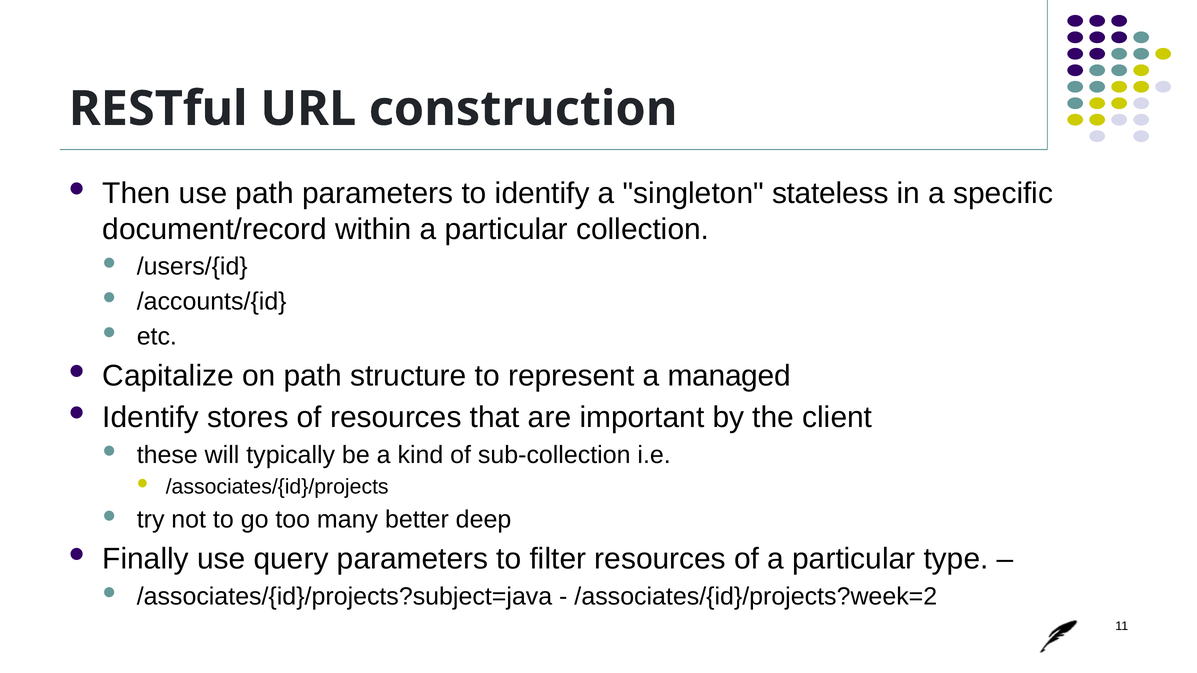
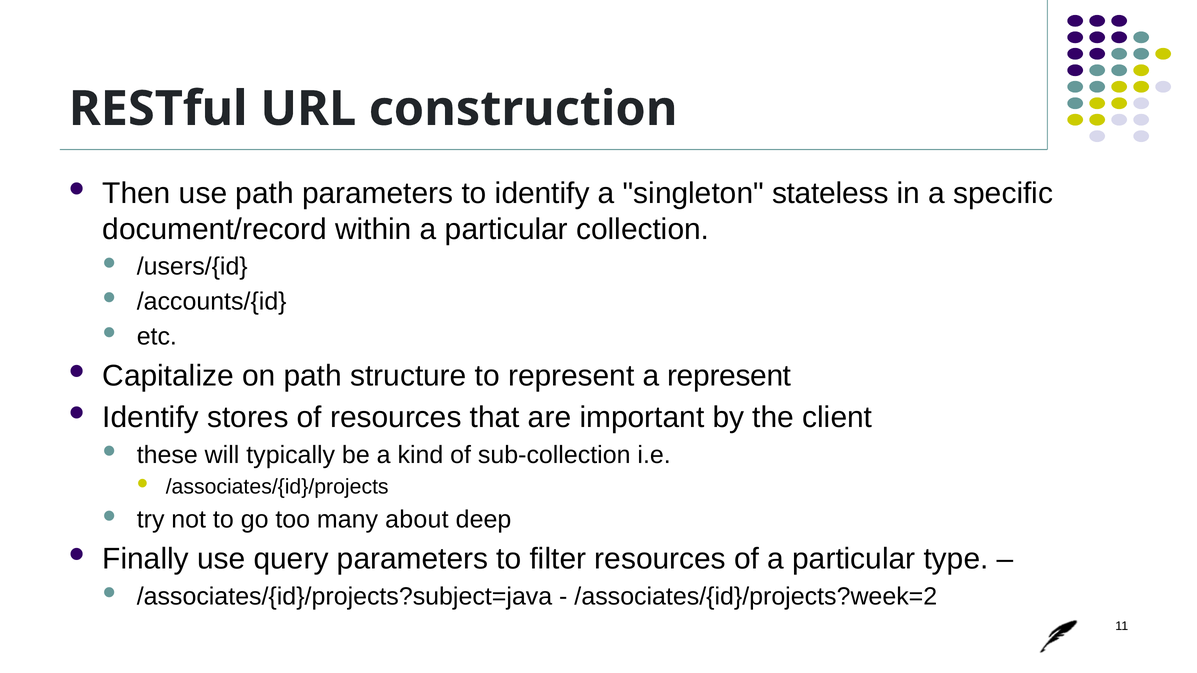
a managed: managed -> represent
better: better -> about
